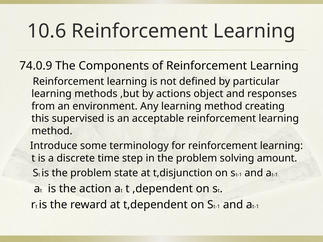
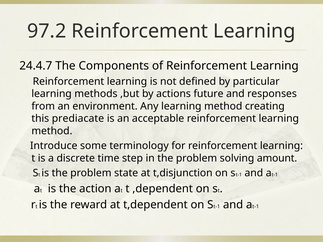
10.6: 10.6 -> 97.2
74.0.9: 74.0.9 -> 24.4.7
object: object -> future
supervised: supervised -> prediacate
